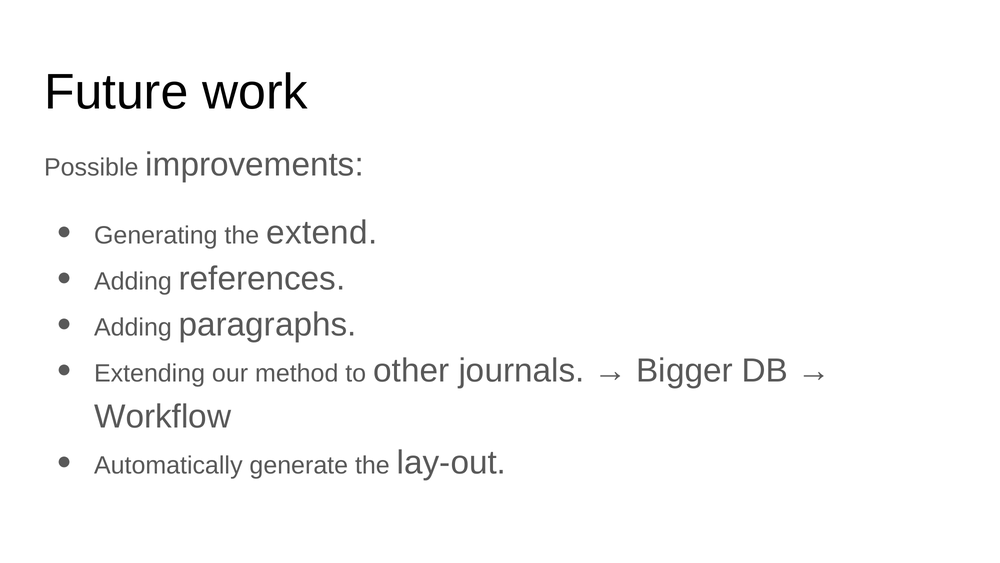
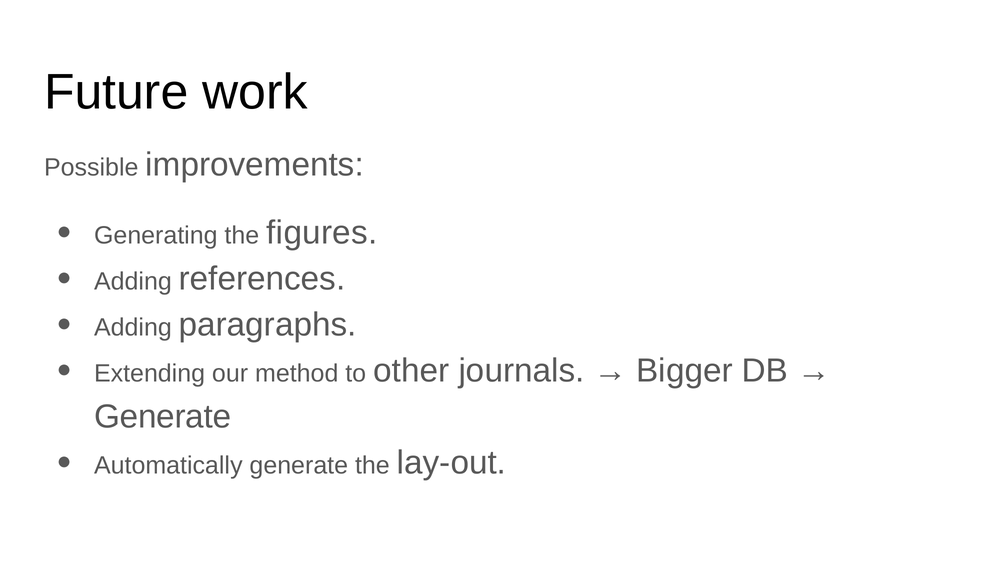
extend: extend -> figures
Workflow at (163, 416): Workflow -> Generate
